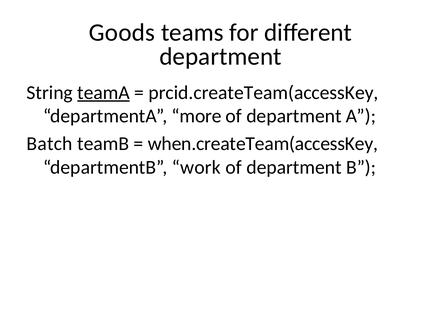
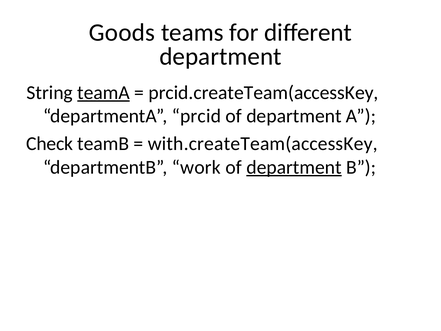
more: more -> prcid
Batch: Batch -> Check
when.createTeam(accessKey: when.createTeam(accessKey -> with.createTeam(accessKey
department at (294, 167) underline: none -> present
